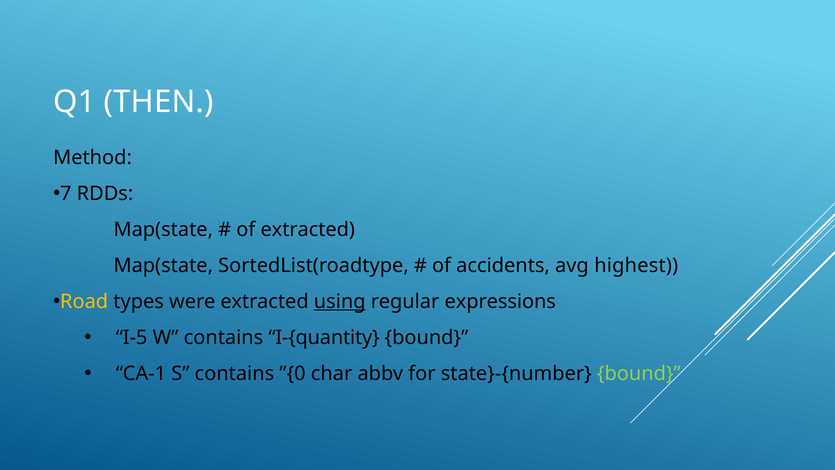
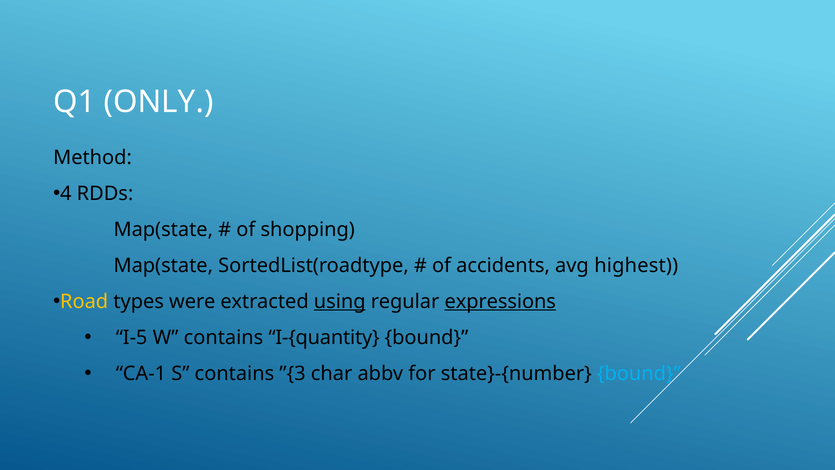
THEN: THEN -> ONLY
7: 7 -> 4
of extracted: extracted -> shopping
expressions underline: none -> present
”{0: ”{0 -> ”{3
bound at (639, 373) colour: light green -> light blue
